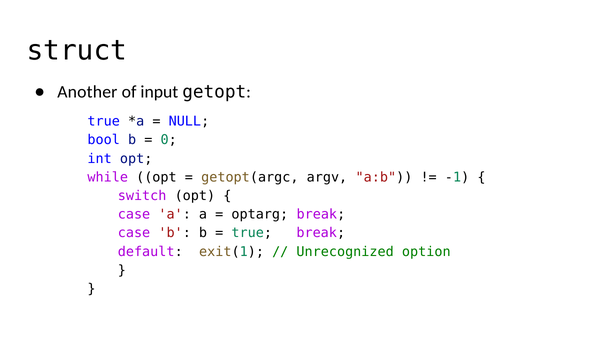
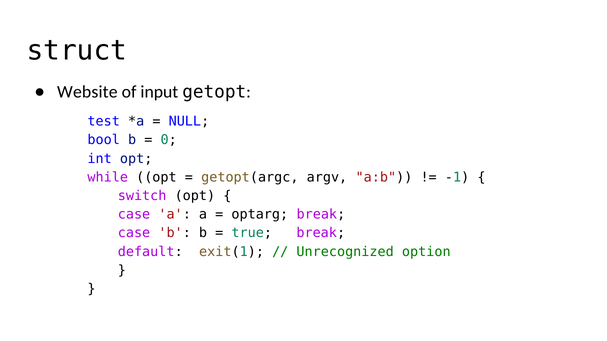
Another: Another -> Website
true at (104, 122): true -> test
